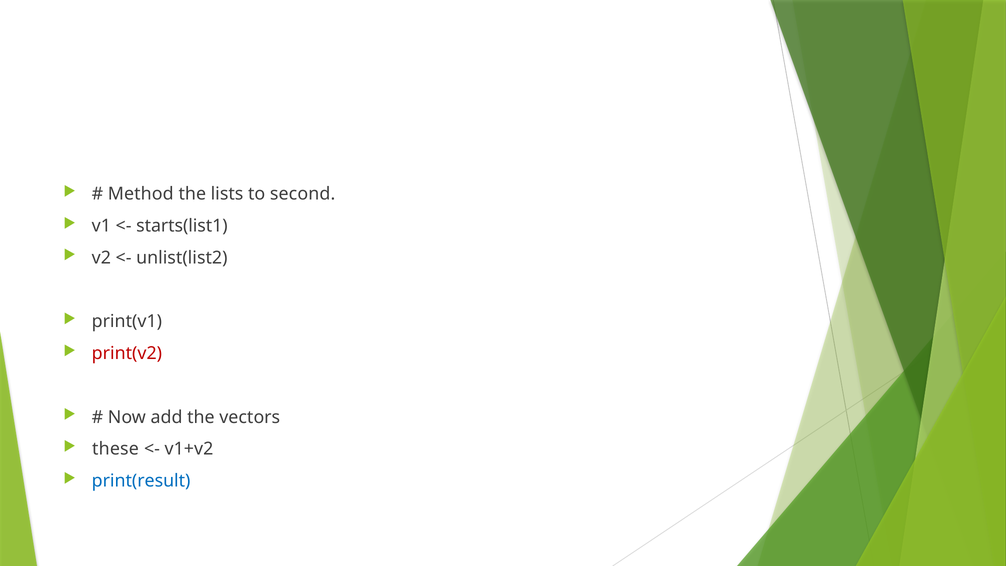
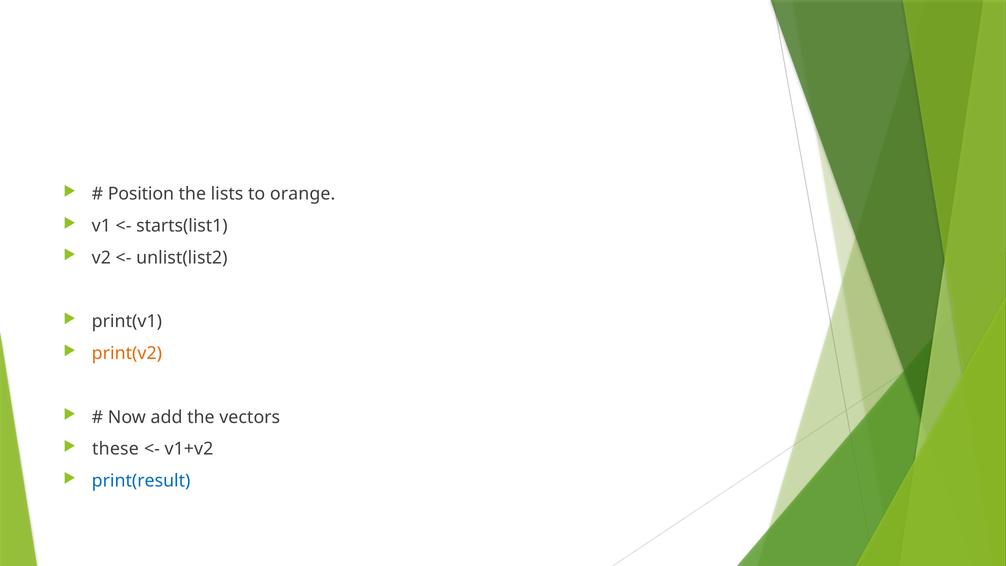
Method: Method -> Position
second: second -> orange
print(v2 colour: red -> orange
